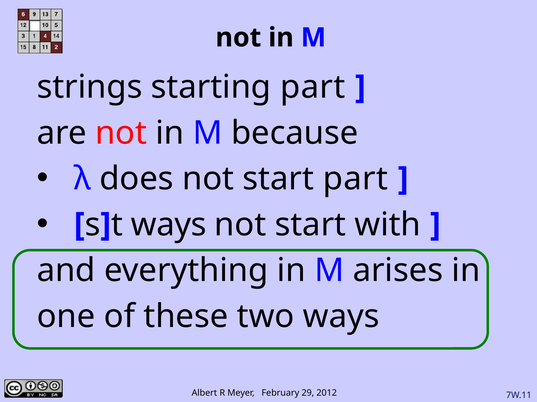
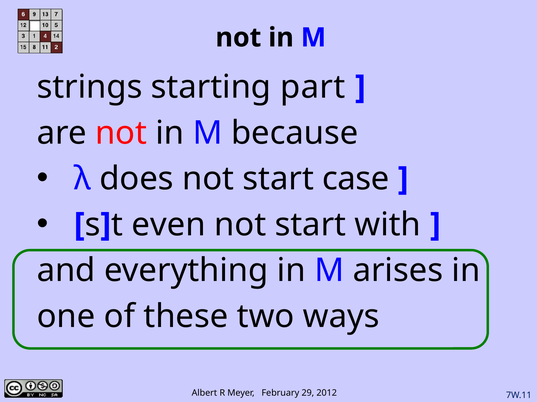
start part: part -> case
ways at (169, 225): ways -> even
